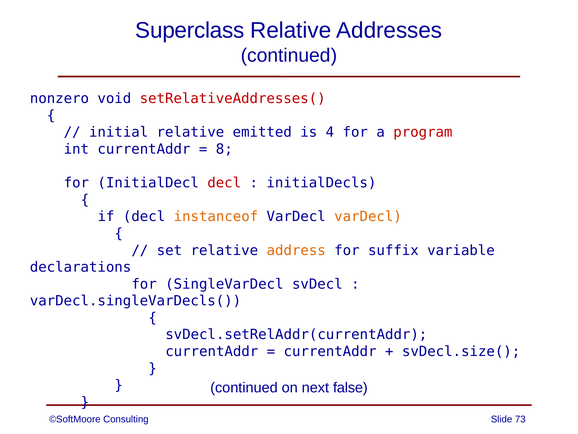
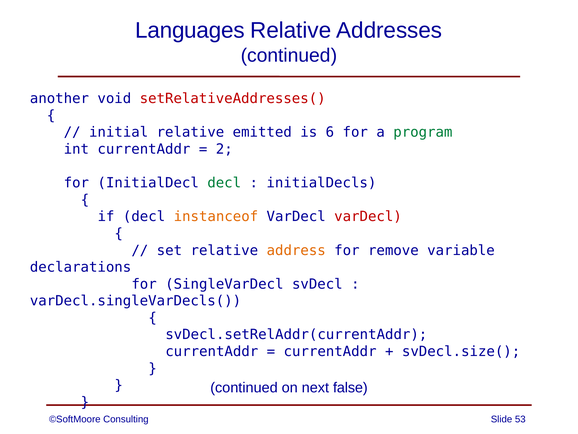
Superclass: Superclass -> Languages
nonzero: nonzero -> another
4: 4 -> 6
program colour: red -> green
8: 8 -> 2
decl at (224, 183) colour: red -> green
varDecl at (368, 216) colour: orange -> red
suffix: suffix -> remove
73: 73 -> 53
